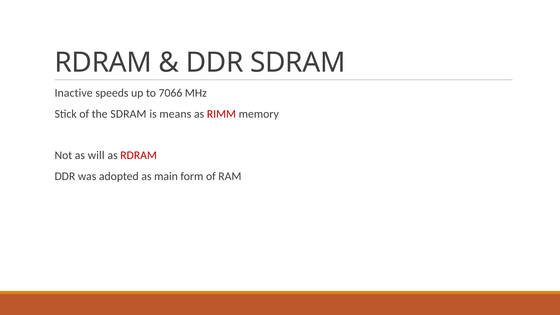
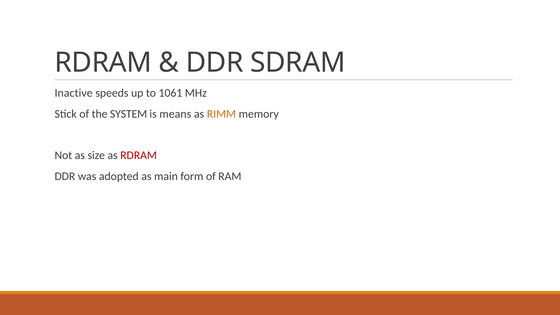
7066: 7066 -> 1061
the SDRAM: SDRAM -> SYSTEM
RIMM colour: red -> orange
will: will -> size
